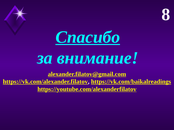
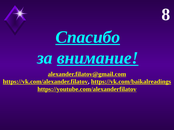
внимание underline: none -> present
